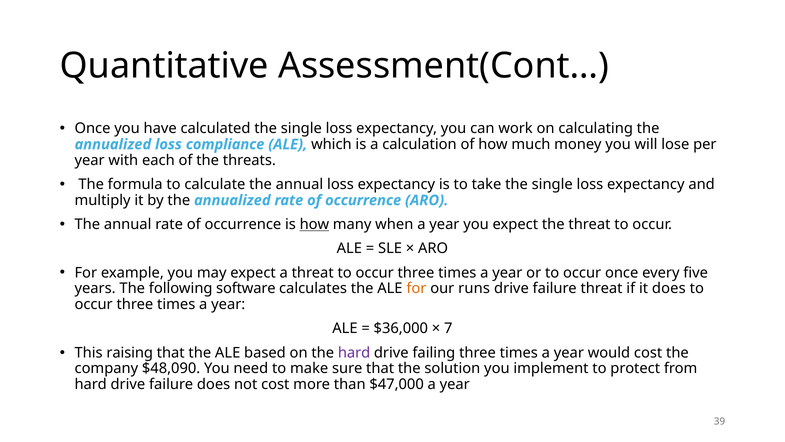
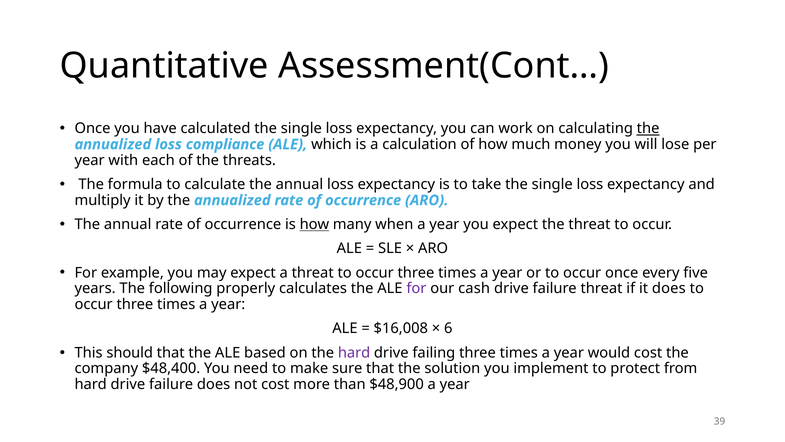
the at (648, 128) underline: none -> present
software: software -> properly
for at (416, 288) colour: orange -> purple
runs: runs -> cash
$36,000: $36,000 -> $16,008
7: 7 -> 6
raising: raising -> should
$48,090: $48,090 -> $48,400
$47,000: $47,000 -> $48,900
